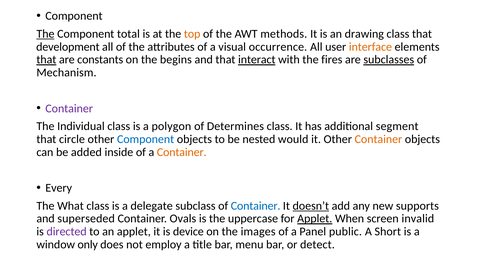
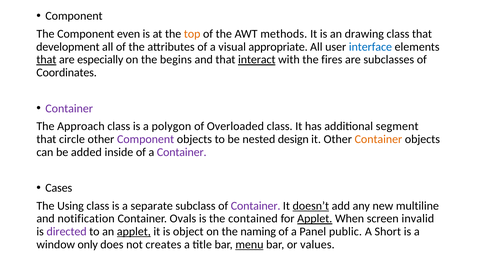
The at (45, 34) underline: present -> none
total: total -> even
occurrence: occurrence -> appropriate
interface colour: orange -> blue
constants: constants -> especially
subclasses underline: present -> none
Mechanism: Mechanism -> Coordinates
Individual: Individual -> Approach
Determines: Determines -> Overloaded
Component at (146, 139) colour: blue -> purple
would: would -> design
Container at (182, 152) colour: orange -> purple
Every: Every -> Cases
What: What -> Using
delegate: delegate -> separate
Container at (256, 206) colour: blue -> purple
supports: supports -> multiline
superseded: superseded -> notification
uppercase: uppercase -> contained
applet at (134, 231) underline: none -> present
device: device -> object
images: images -> naming
employ: employ -> creates
menu underline: none -> present
detect: detect -> values
